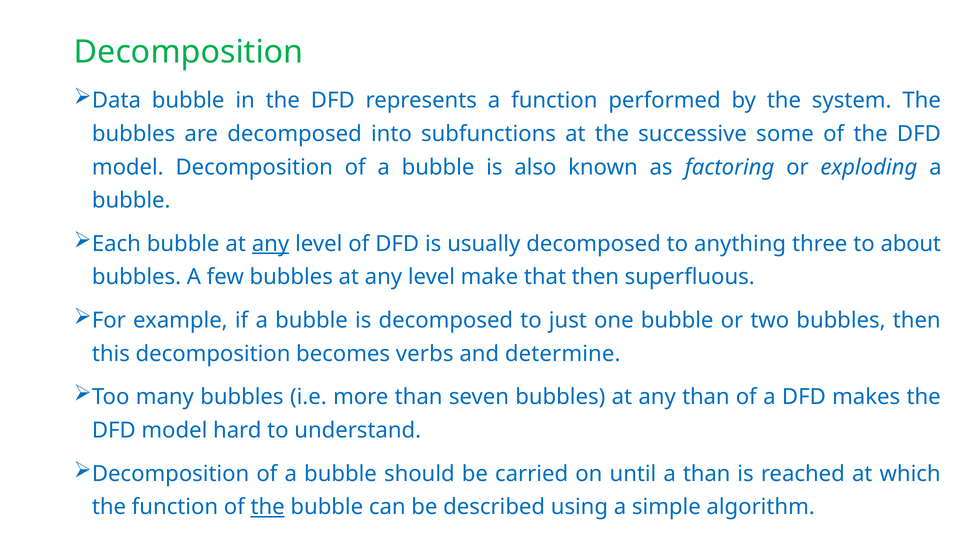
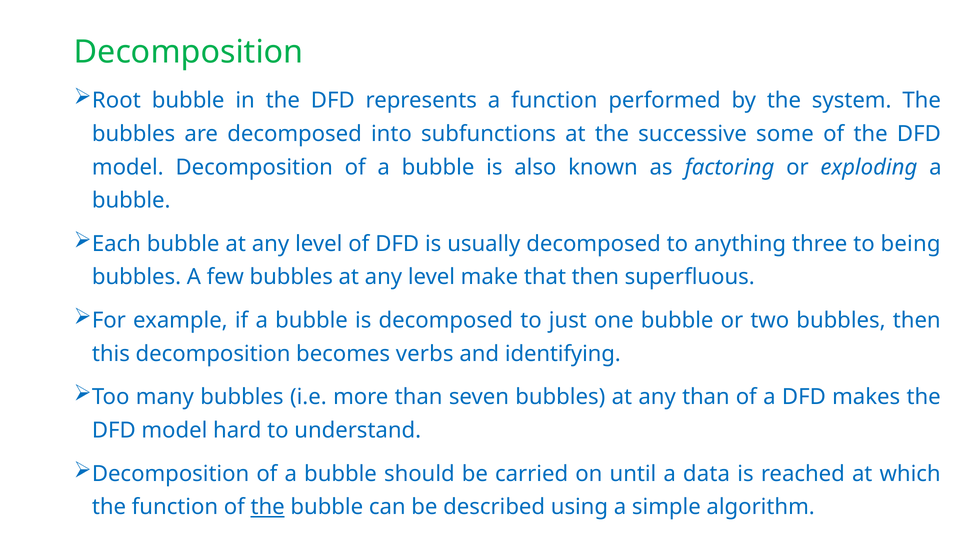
Data: Data -> Root
any at (270, 244) underline: present -> none
about: about -> being
determine: determine -> identifying
a than: than -> data
